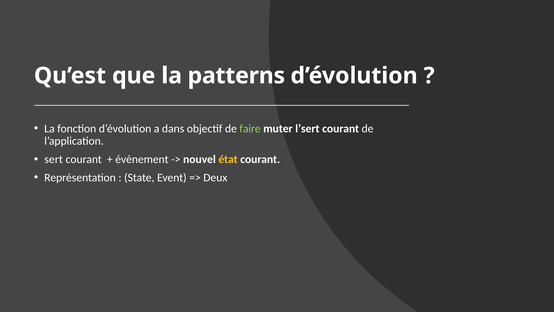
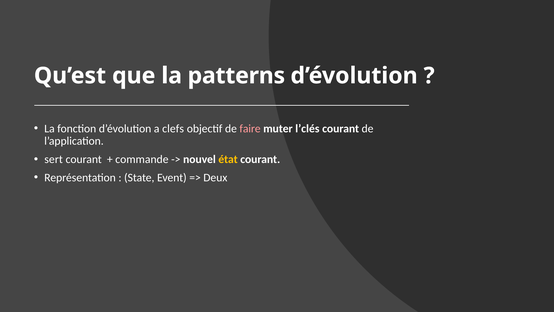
dans: dans -> clefs
faire colour: light green -> pink
l’sert: l’sert -> l’clés
évènement: évènement -> commande
